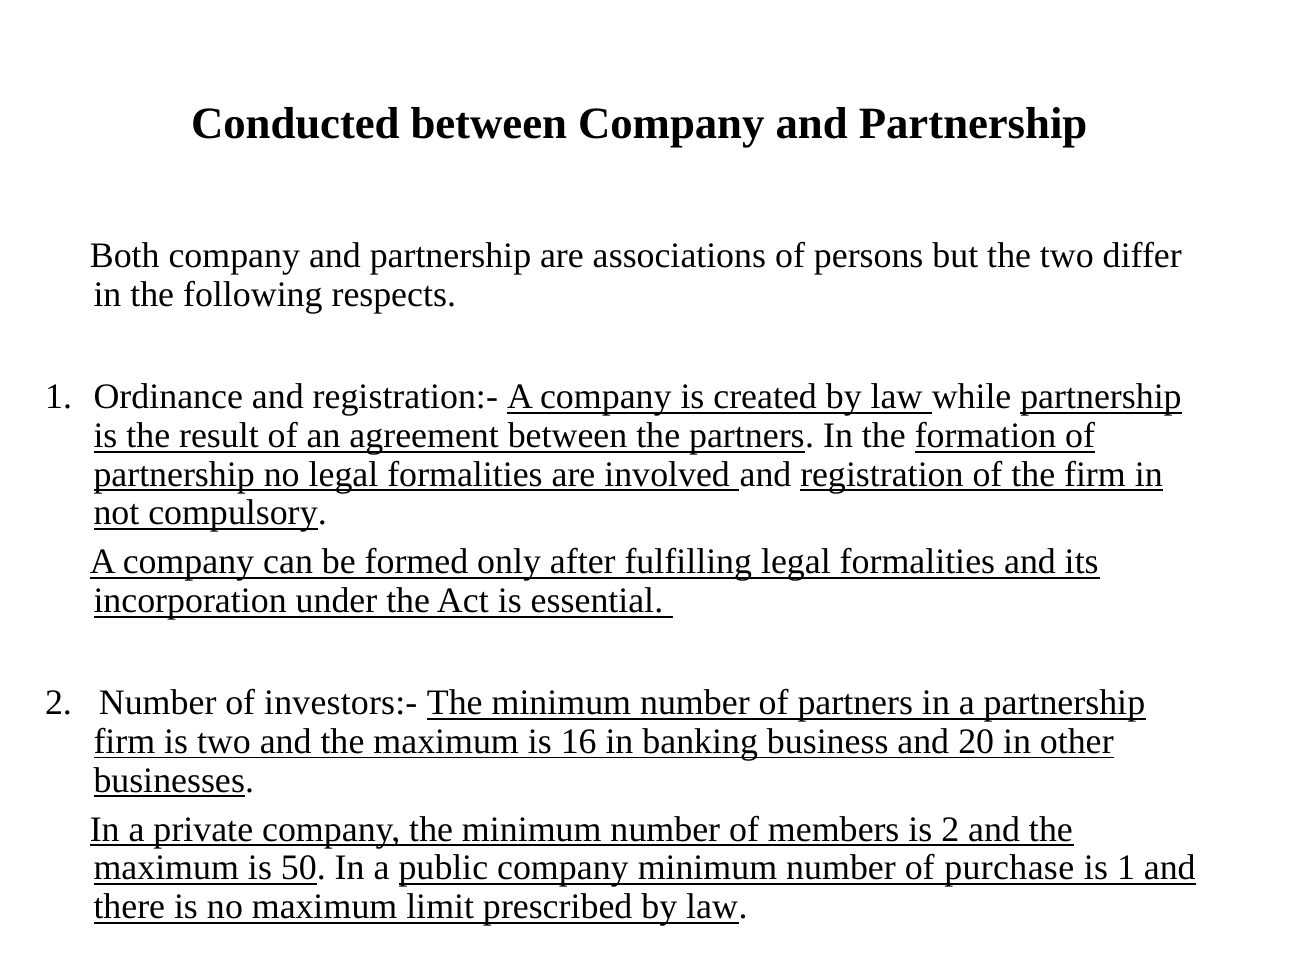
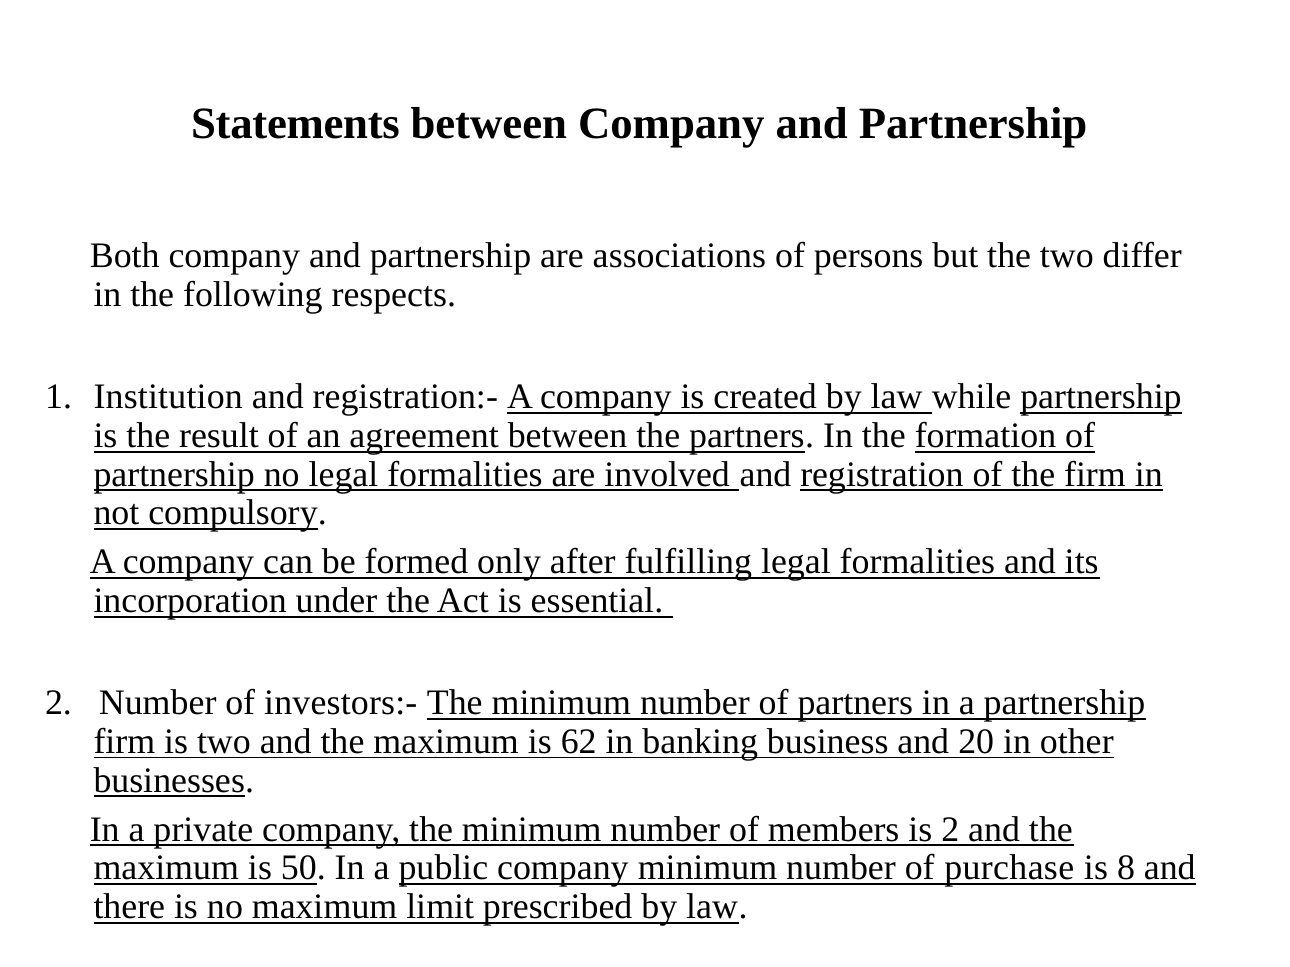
Conducted: Conducted -> Statements
Ordinance: Ordinance -> Institution
16: 16 -> 62
is 1: 1 -> 8
